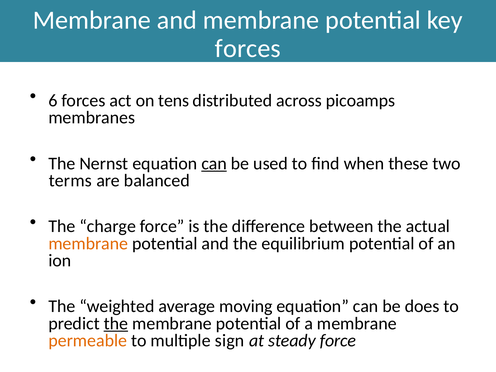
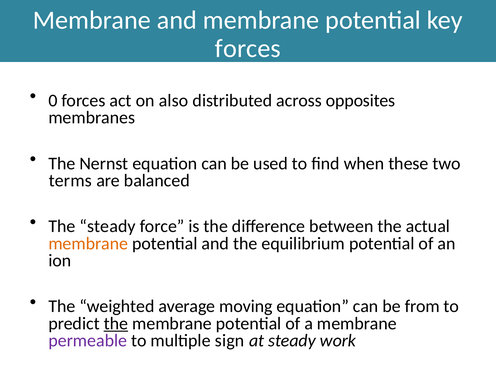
6: 6 -> 0
tens: tens -> also
picoamps: picoamps -> opposites
can at (214, 163) underline: present -> none
The charge: charge -> steady
does: does -> from
permeable colour: orange -> purple
steady force: force -> work
